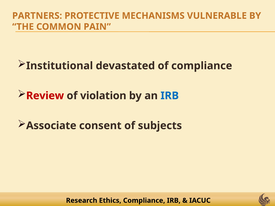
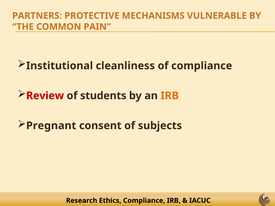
devastated: devastated -> cleanliness
violation: violation -> students
IRB at (170, 96) colour: blue -> orange
Associate: Associate -> Pregnant
